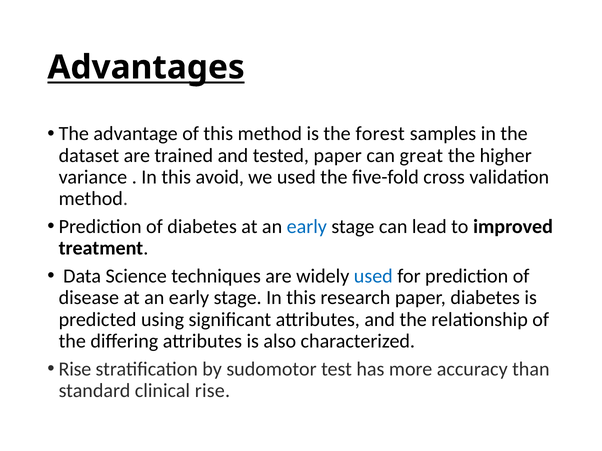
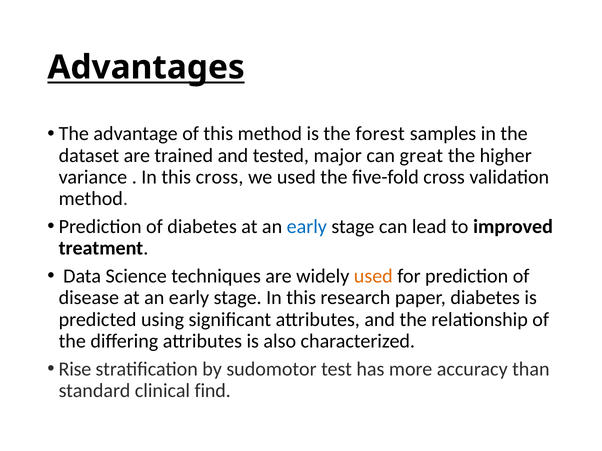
tested paper: paper -> major
this avoid: avoid -> cross
used at (373, 276) colour: blue -> orange
clinical rise: rise -> find
